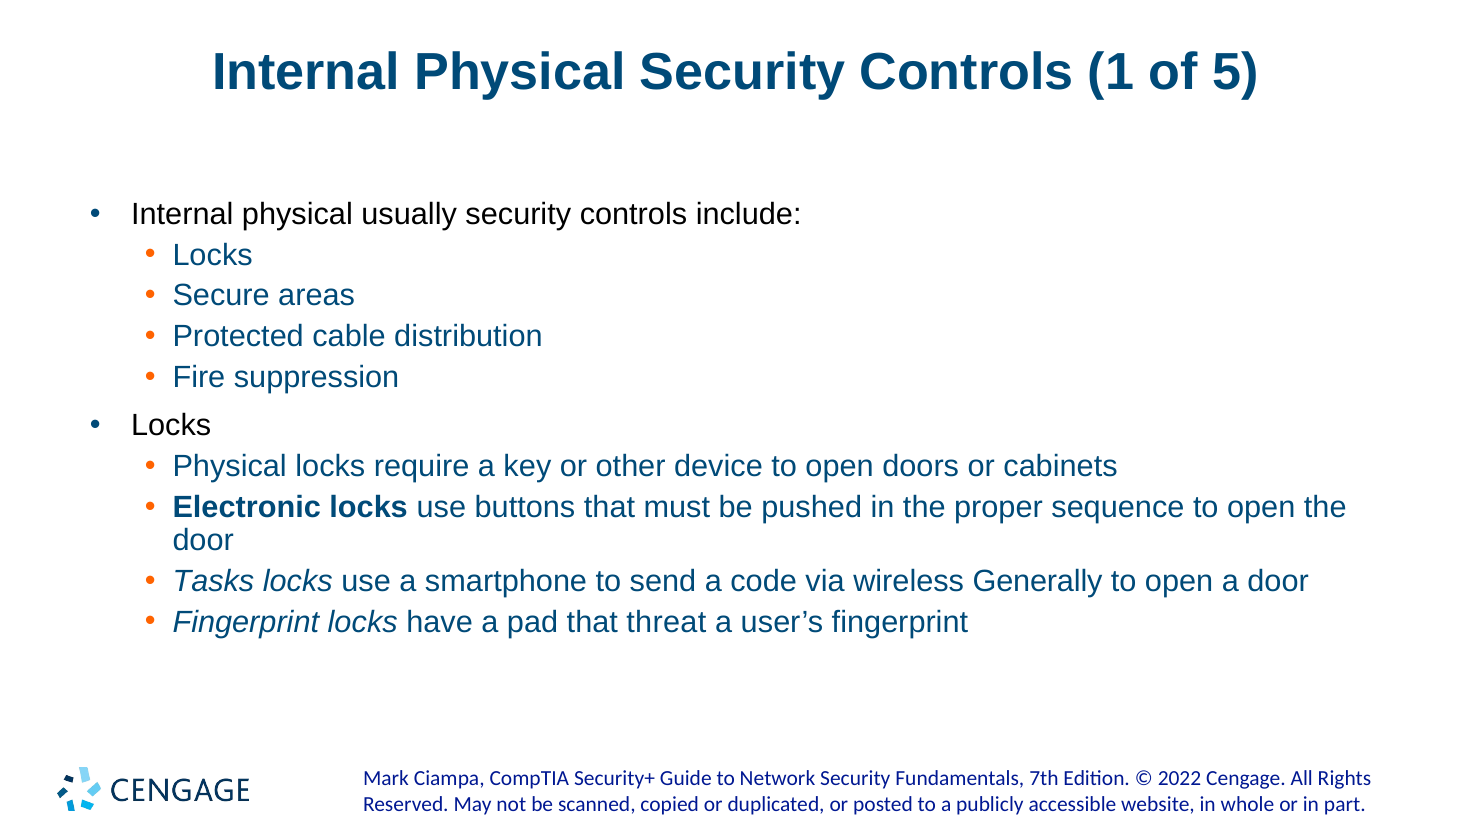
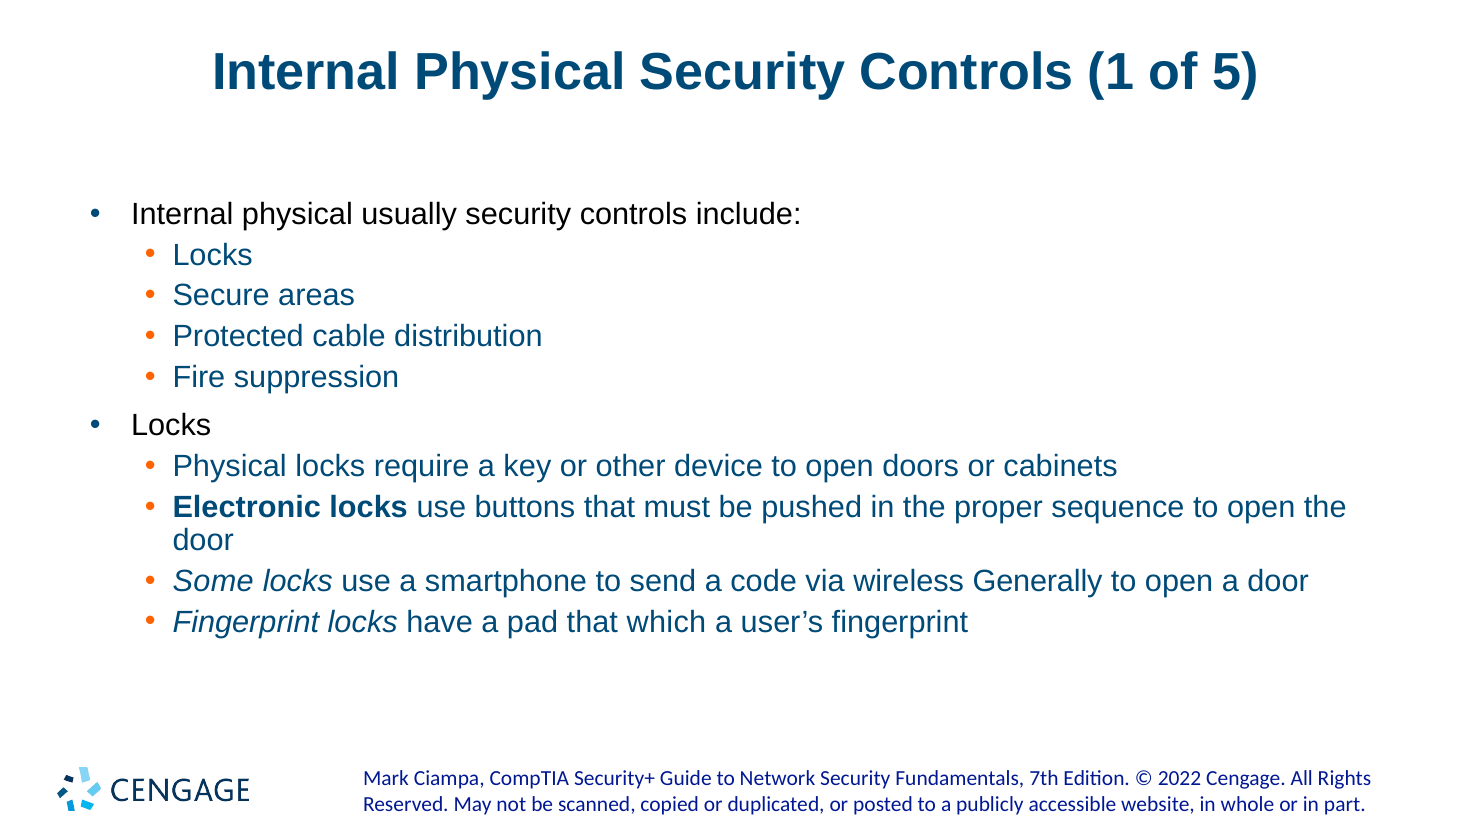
Tasks: Tasks -> Some
threat: threat -> which
